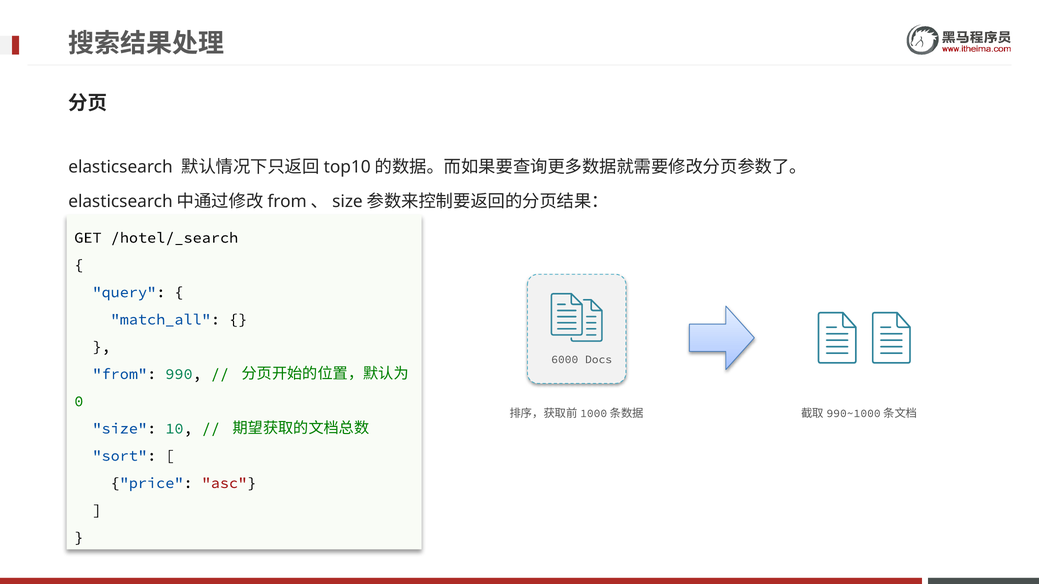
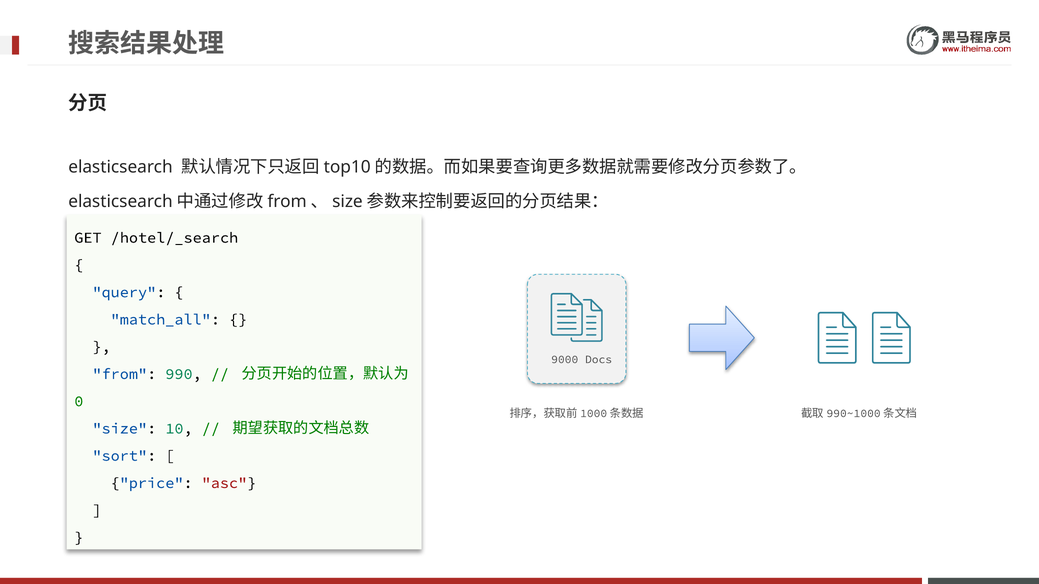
6000: 6000 -> 9000
